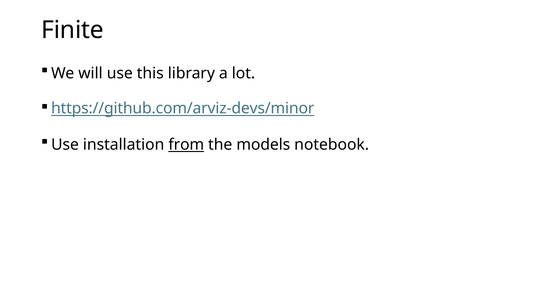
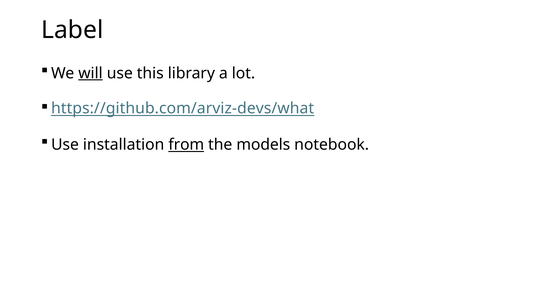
Finite: Finite -> Label
will underline: none -> present
https://github.com/arviz-devs/minor: https://github.com/arviz-devs/minor -> https://github.com/arviz-devs/what
